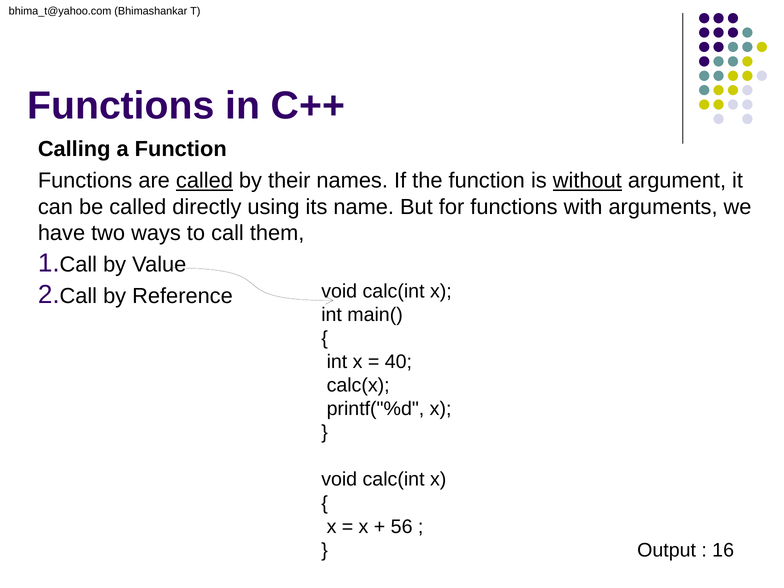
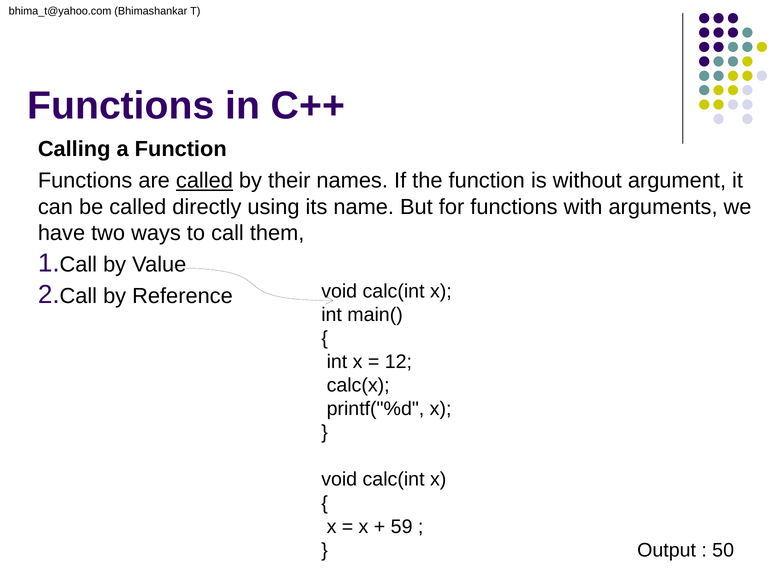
without underline: present -> none
40: 40 -> 12
56: 56 -> 59
16: 16 -> 50
